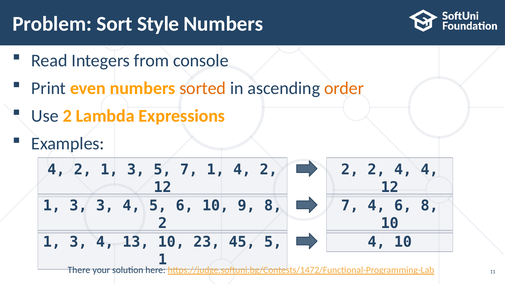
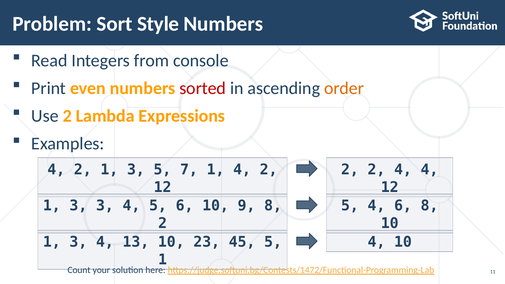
sorted colour: orange -> red
7 at (350, 206): 7 -> 5
There: There -> Count
